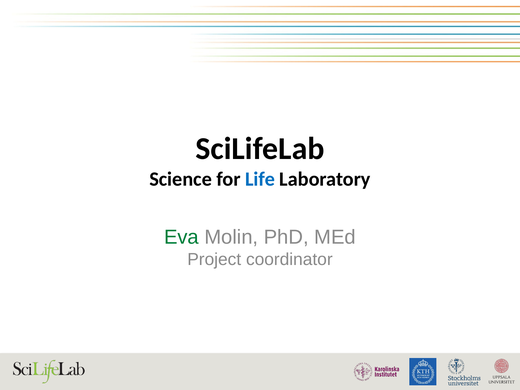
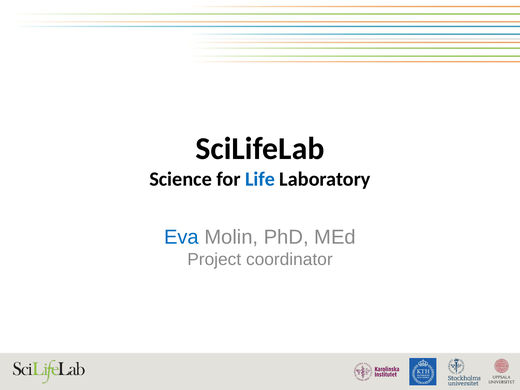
Eva colour: green -> blue
